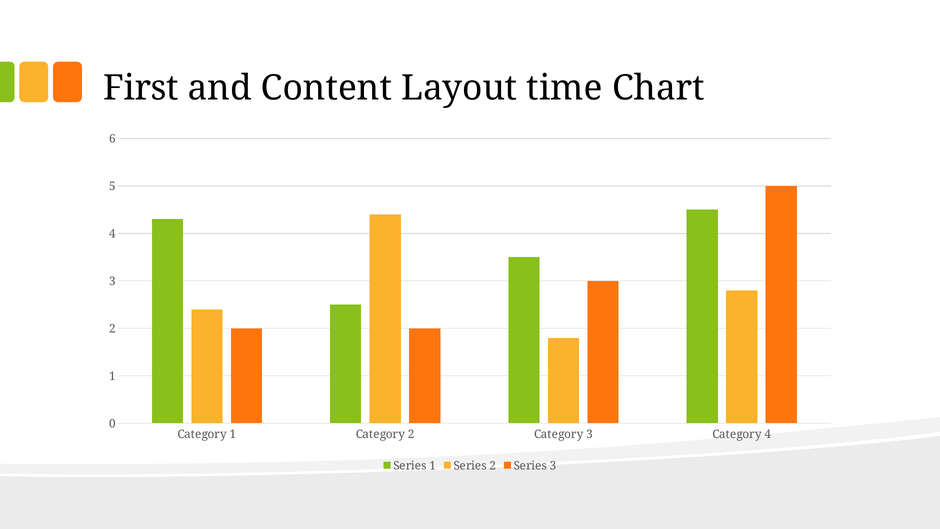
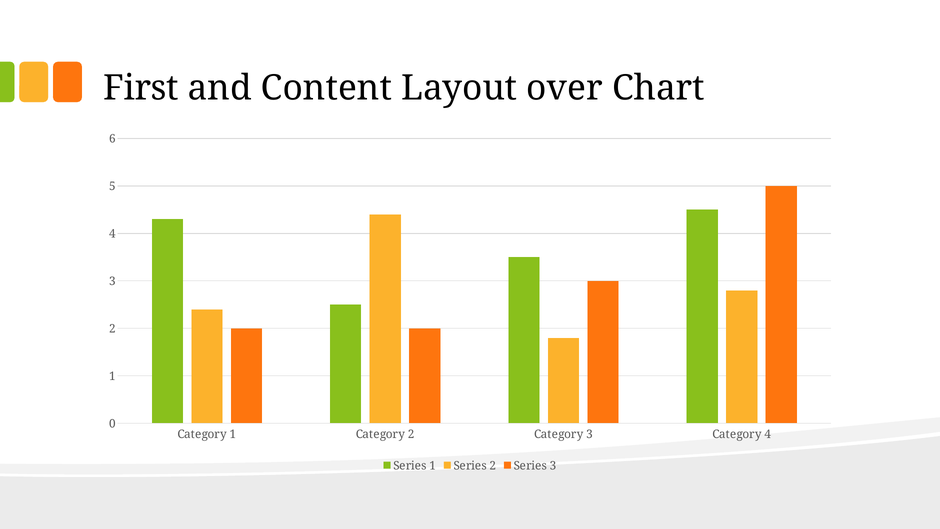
time: time -> over
